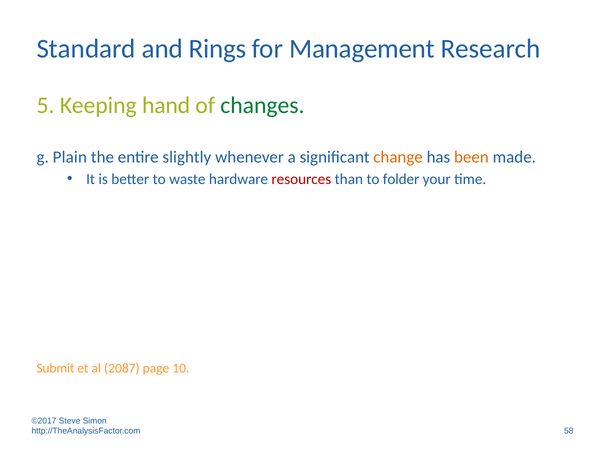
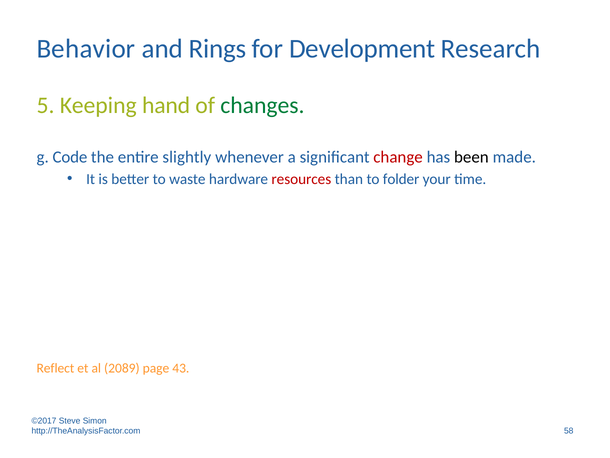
Standard: Standard -> Behavior
Management: Management -> Development
Plain: Plain -> Code
change colour: orange -> red
been colour: orange -> black
Submit: Submit -> Reflect
2087: 2087 -> 2089
10: 10 -> 43
